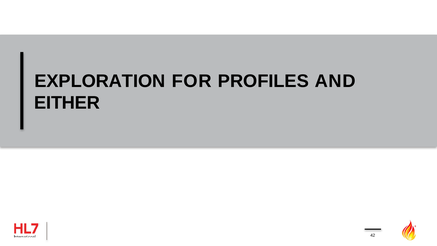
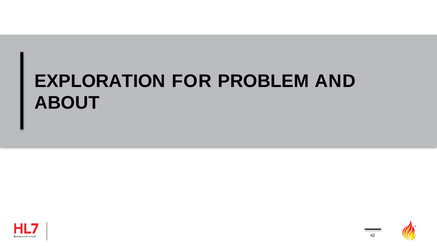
PROFILES: PROFILES -> PROBLEM
EITHER: EITHER -> ABOUT
